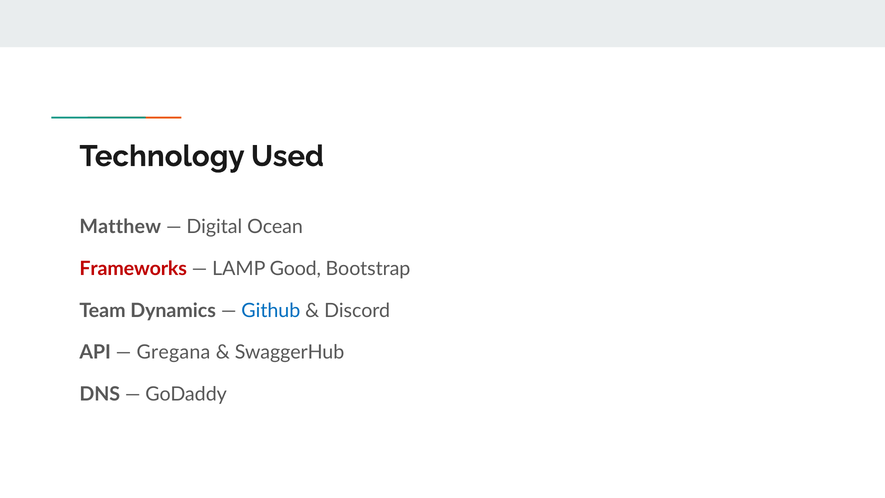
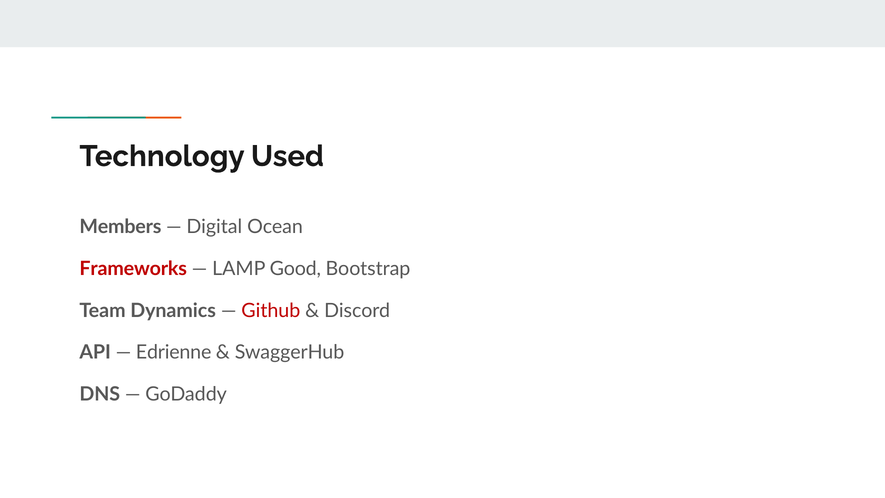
Matthew: Matthew -> Members
Github colour: blue -> red
Gregana: Gregana -> Edrienne
